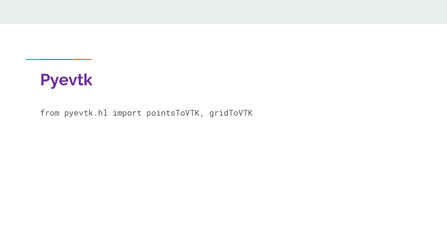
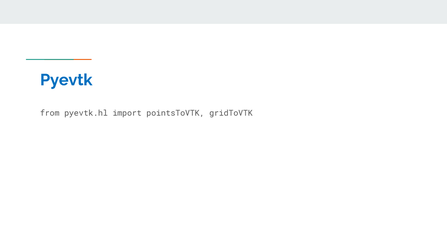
Pyevtk colour: purple -> blue
